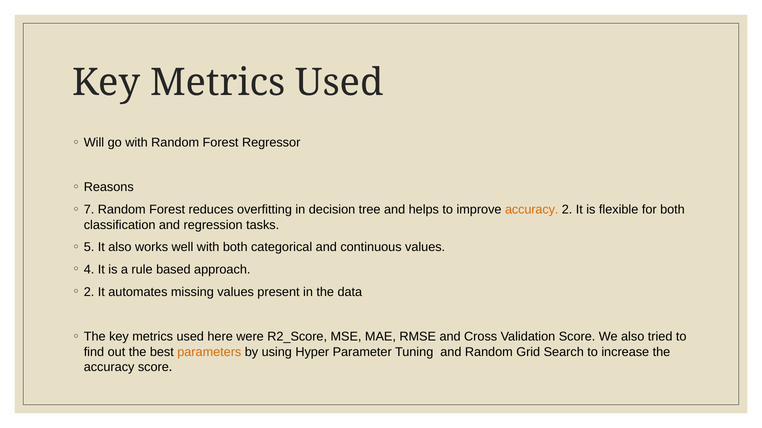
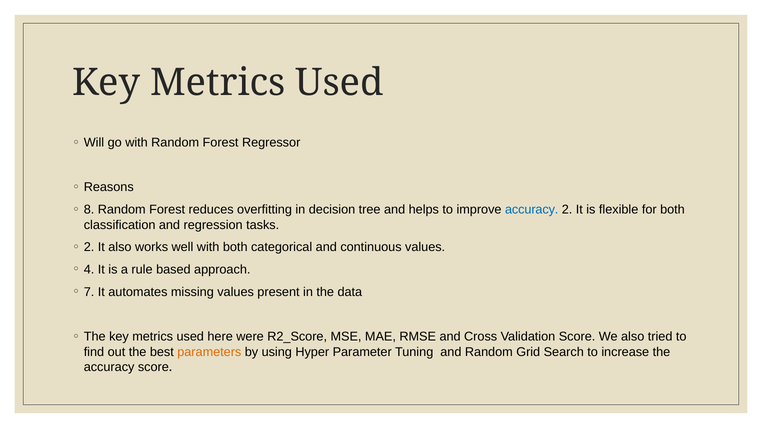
7: 7 -> 8
accuracy at (532, 210) colour: orange -> blue
5 at (89, 248): 5 -> 2
2 at (89, 292): 2 -> 7
